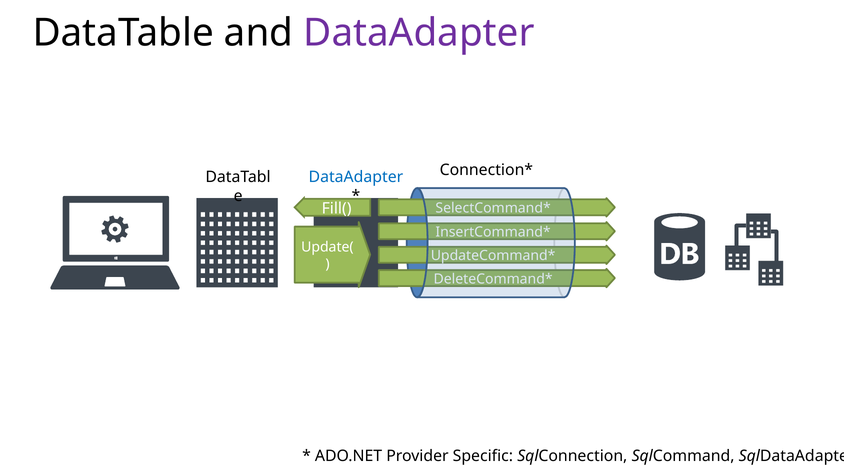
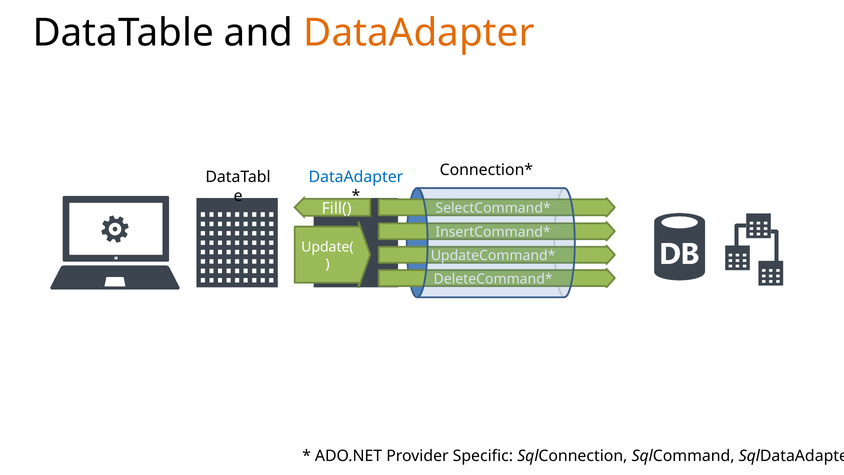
DataAdapter at (419, 33) colour: purple -> orange
